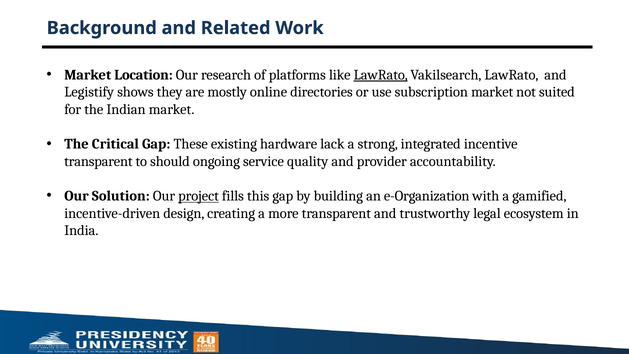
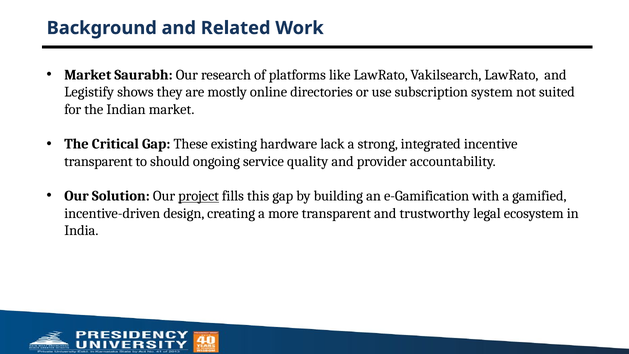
Location: Location -> Saurabh
LawRato at (381, 75) underline: present -> none
subscription market: market -> system
e-Organization: e-Organization -> e-Gamification
